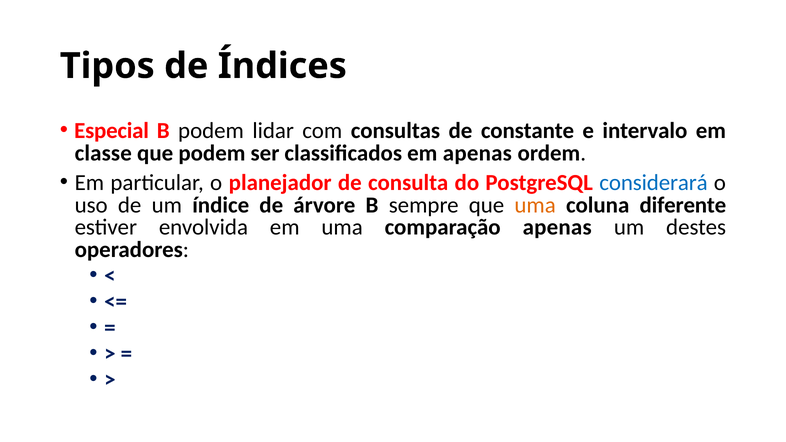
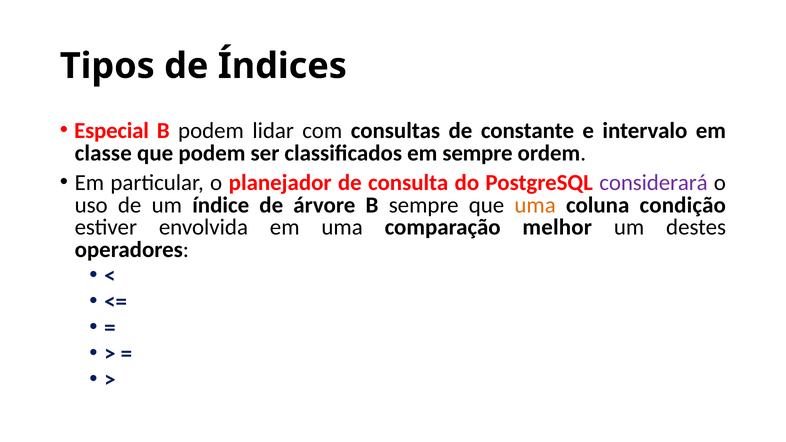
em apenas: apenas -> sempre
considerará colour: blue -> purple
diferente: diferente -> condição
comparação apenas: apenas -> melhor
